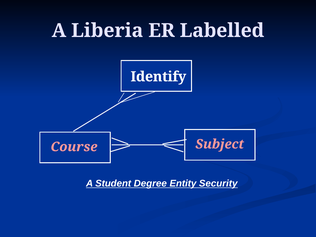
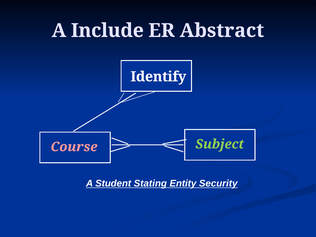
Liberia: Liberia -> Include
Labelled: Labelled -> Abstract
Subject colour: pink -> light green
Degree: Degree -> Stating
